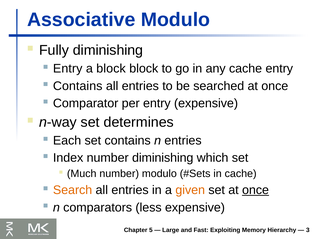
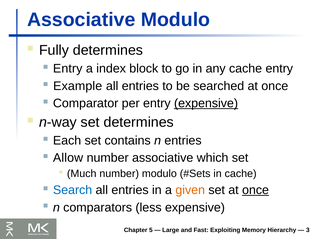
Fully diminishing: diminishing -> determines
a block: block -> index
Contains at (78, 86): Contains -> Example
expensive at (206, 103) underline: none -> present
Index: Index -> Allow
number diminishing: diminishing -> associative
Search colour: orange -> blue
